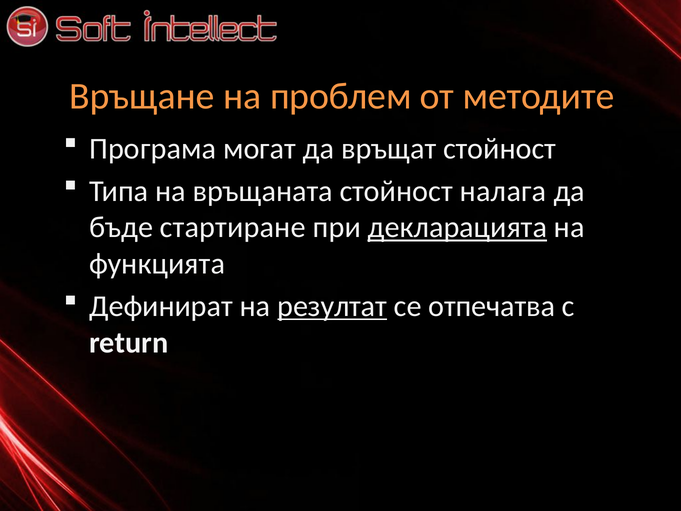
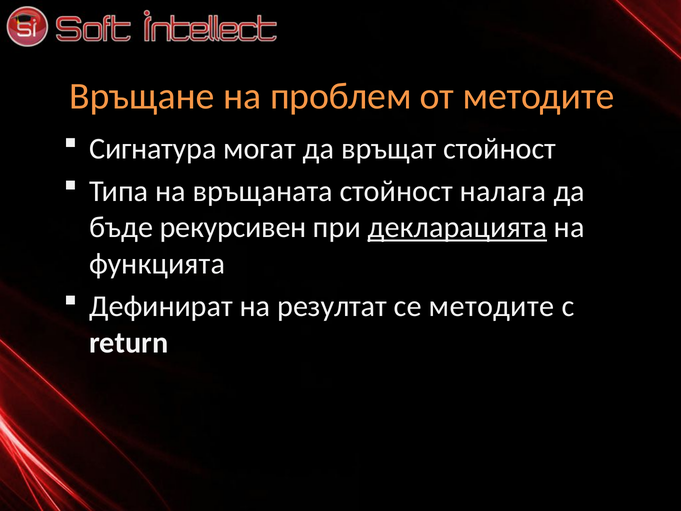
Програма: Програма -> Сигнатура
стартиране: стартиране -> рекурсивен
резултат underline: present -> none
се отпечатва: отпечатва -> методите
